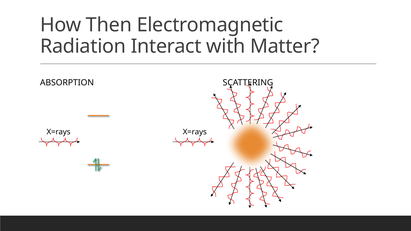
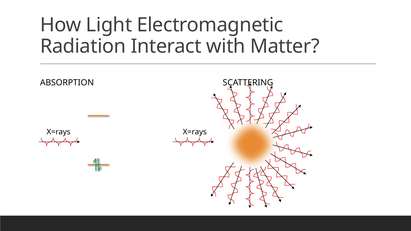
Then: Then -> Light
